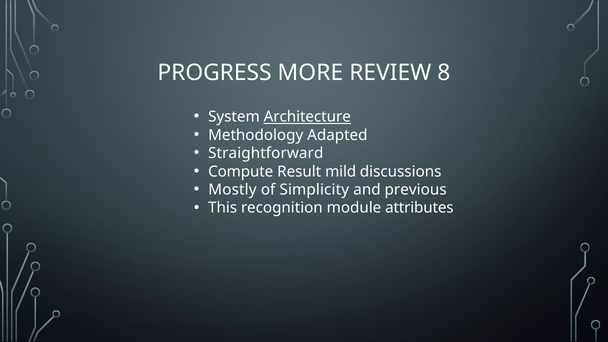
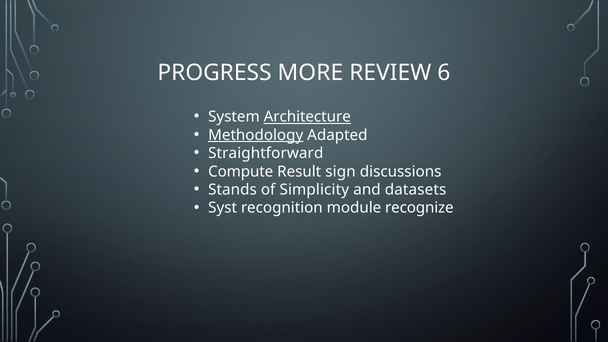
8: 8 -> 6
Methodology underline: none -> present
mild: mild -> sign
Mostly: Mostly -> Stands
previous: previous -> datasets
This: This -> Syst
attributes: attributes -> recognize
